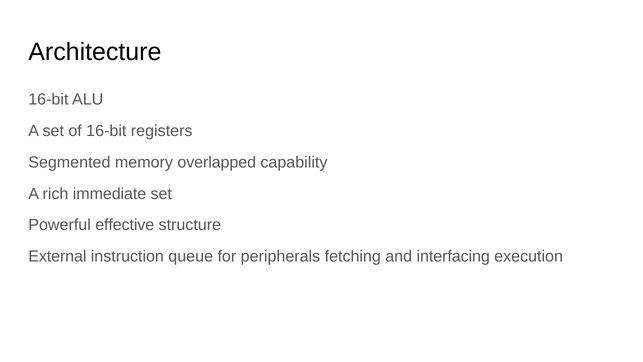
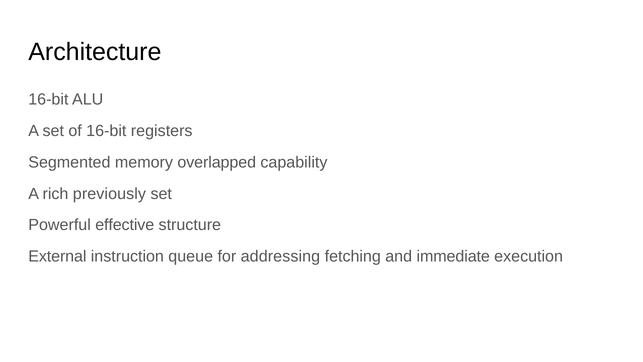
immediate: immediate -> previously
peripherals: peripherals -> addressing
interfacing: interfacing -> immediate
